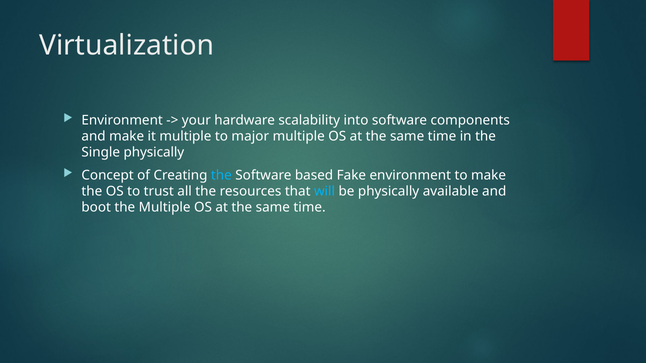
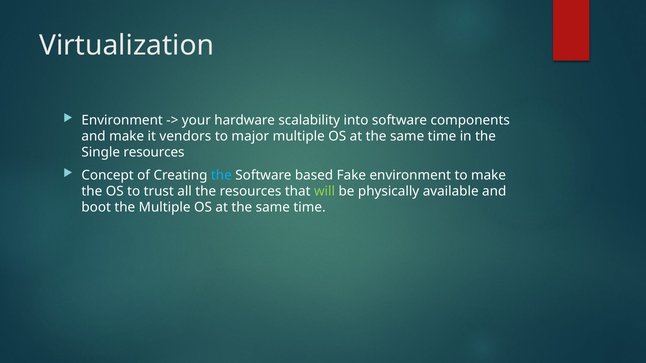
it multiple: multiple -> vendors
Single physically: physically -> resources
will colour: light blue -> light green
